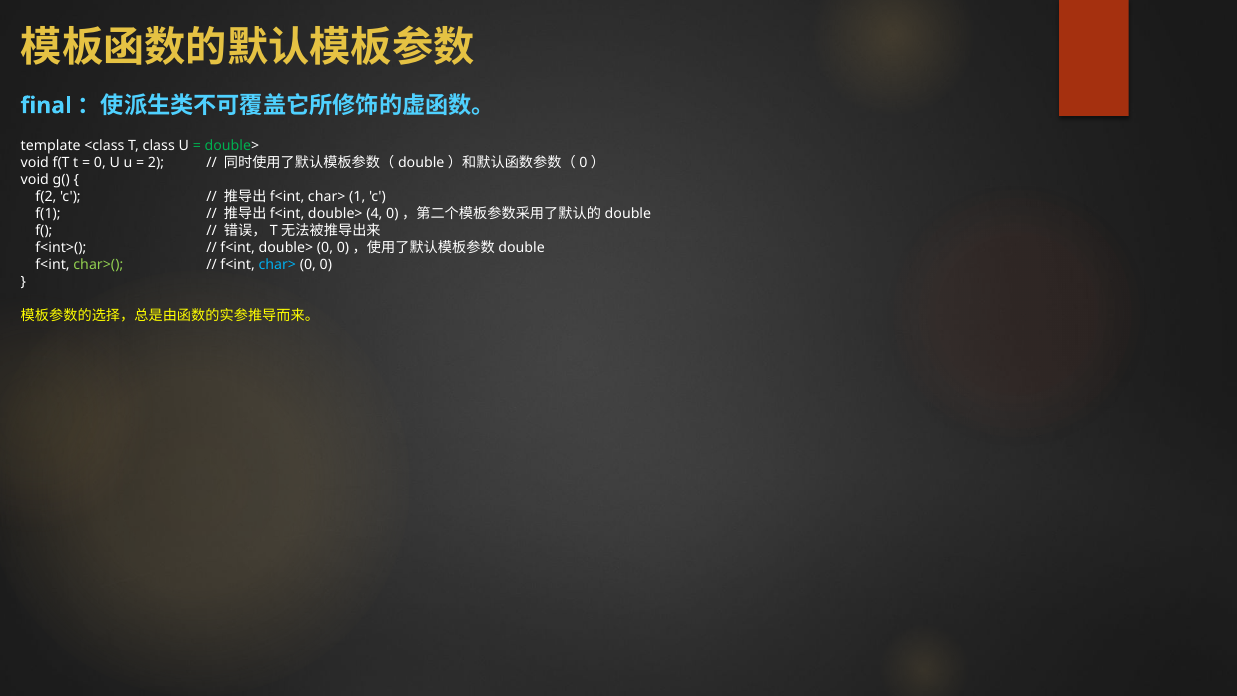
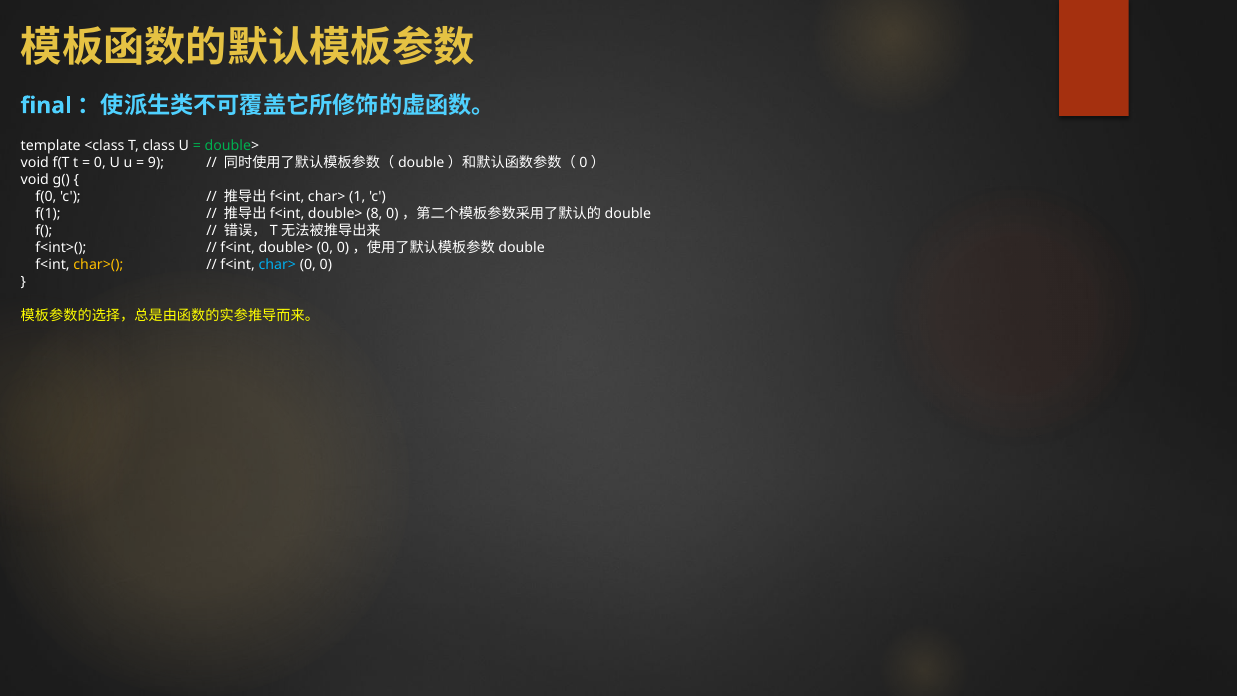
2: 2 -> 9
f(2: f(2 -> f(0
4: 4 -> 8
char>( colour: light green -> yellow
